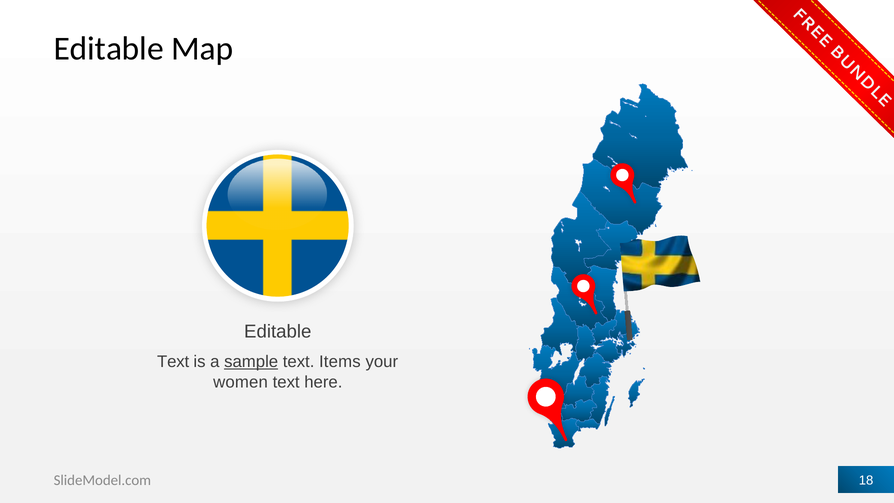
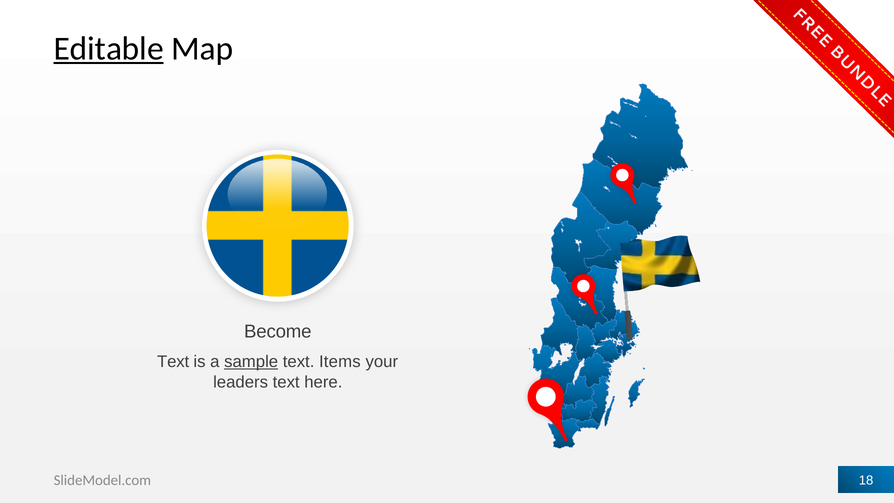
Editable at (109, 49) underline: none -> present
Editable at (278, 332): Editable -> Become
women: women -> leaders
